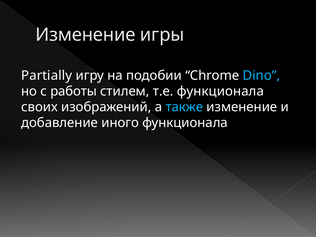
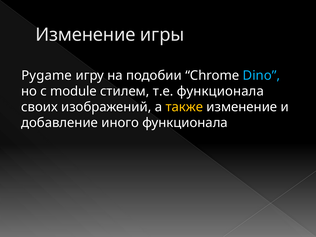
Partially: Partially -> Pygame
работы: работы -> module
также colour: light blue -> yellow
